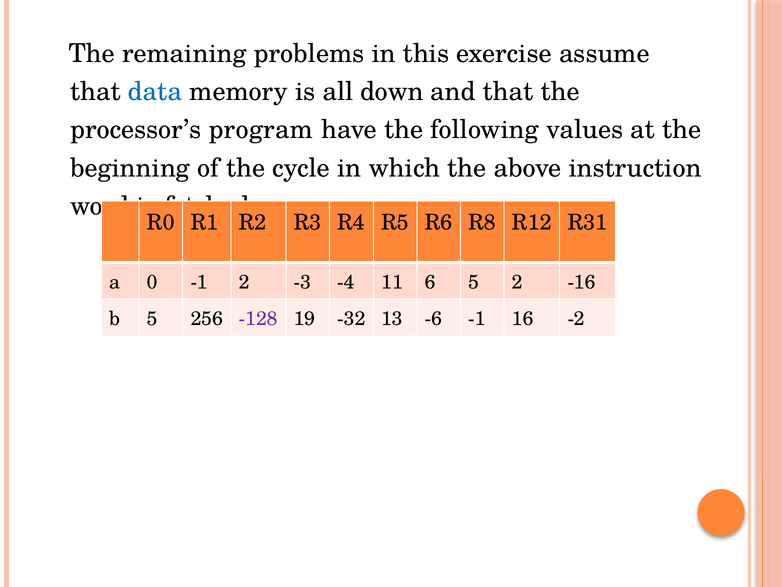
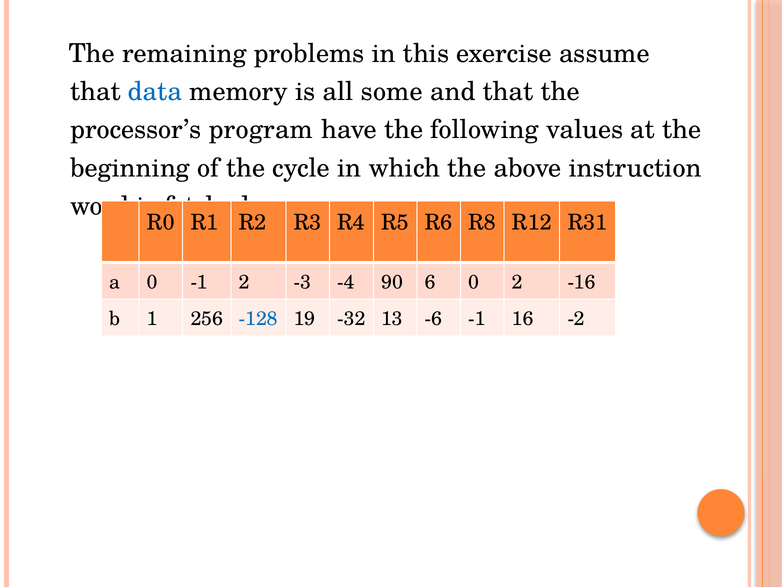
down: down -> some
11: 11 -> 90
6 5: 5 -> 0
b 5: 5 -> 1
-128 colour: purple -> blue
